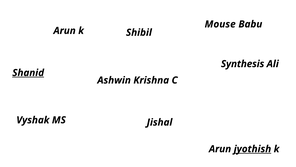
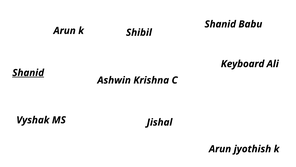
Mouse at (220, 24): Mouse -> Shanid
Synthesis: Synthesis -> Keyboard
jyothish underline: present -> none
